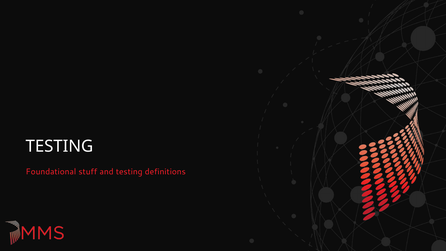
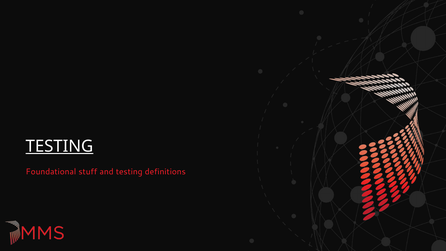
TESTING at (59, 146) underline: none -> present
